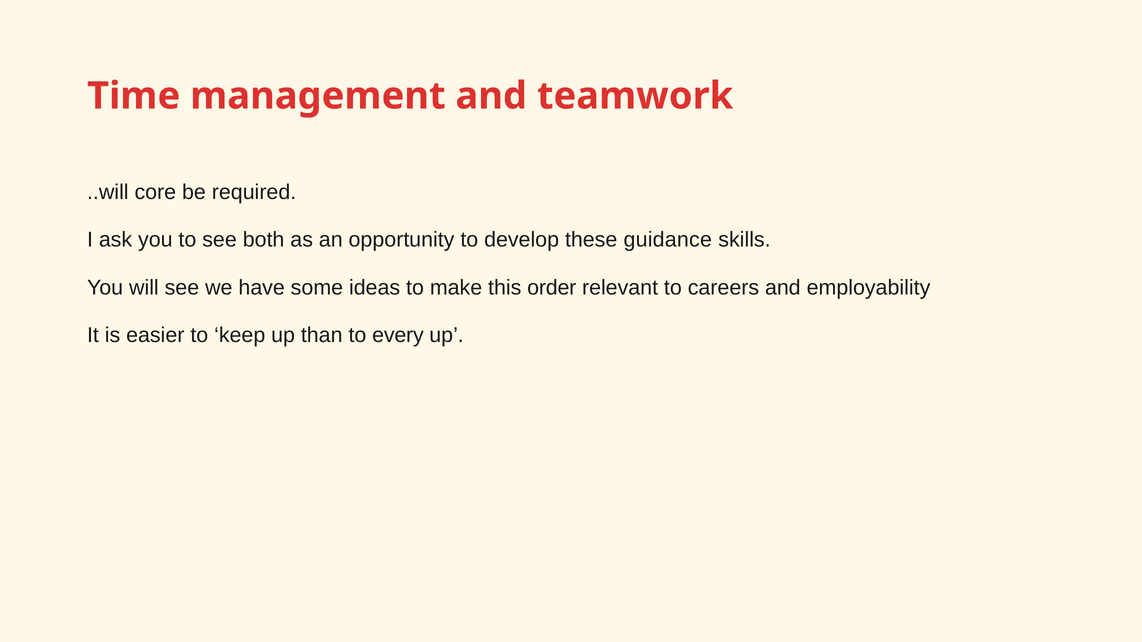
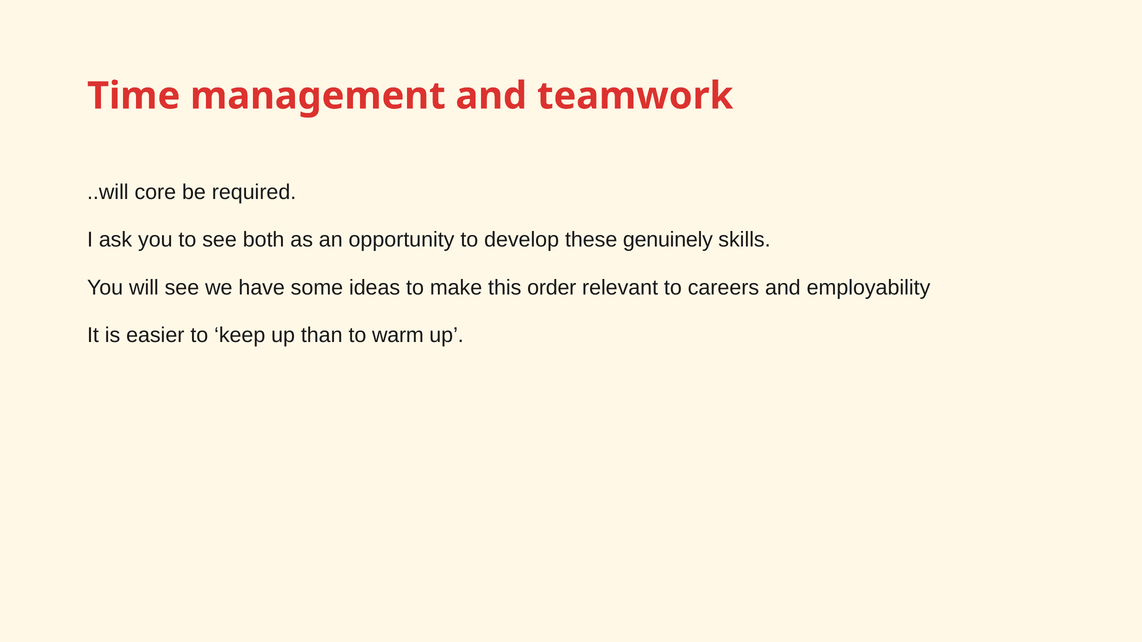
guidance: guidance -> genuinely
every: every -> warm
